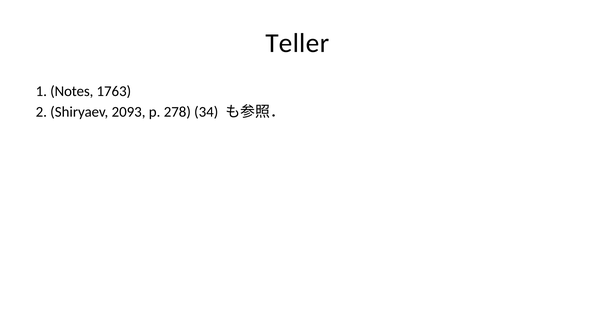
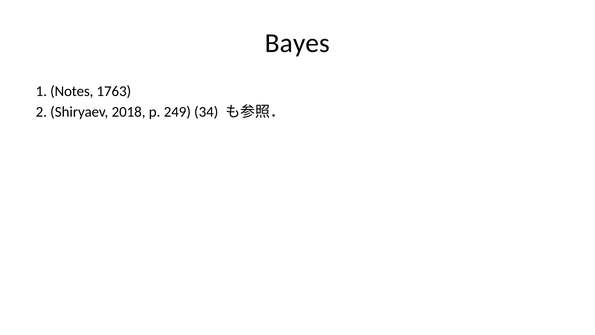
Teller: Teller -> Bayes
2093: 2093 -> 2018
278: 278 -> 249
